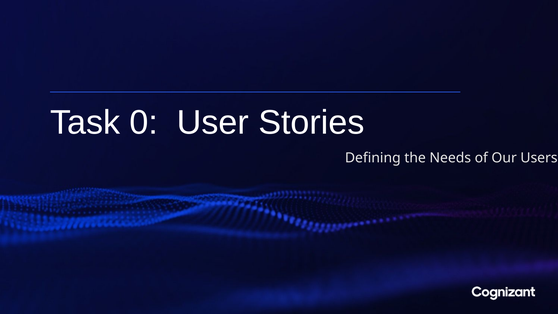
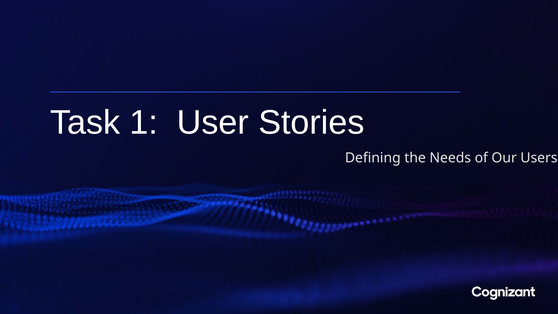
0: 0 -> 1
